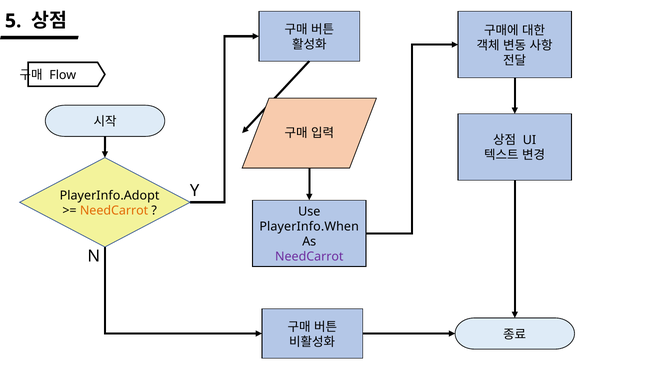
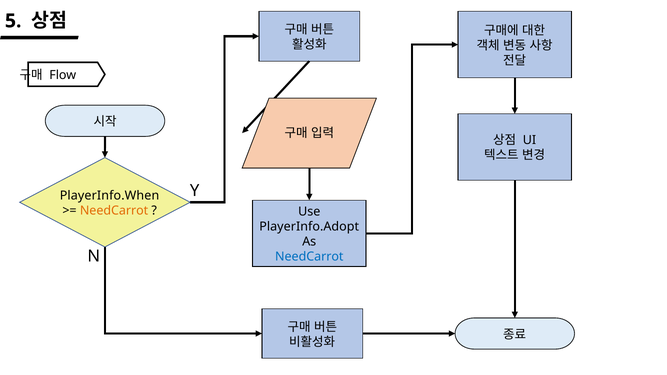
PlayerInfo.Adopt: PlayerInfo.Adopt -> PlayerInfo.When
PlayerInfo.When: PlayerInfo.When -> PlayerInfo.Adopt
NeedCarrot at (309, 257) colour: purple -> blue
